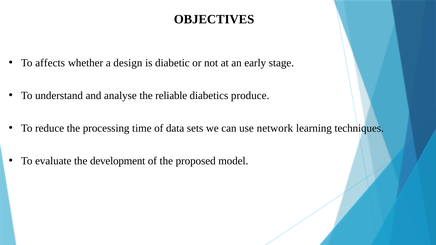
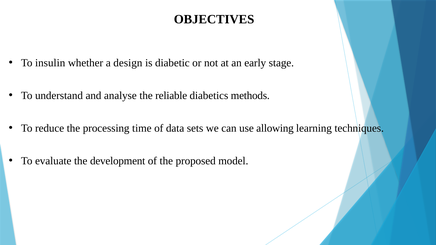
affects: affects -> insulin
produce: produce -> methods
network: network -> allowing
